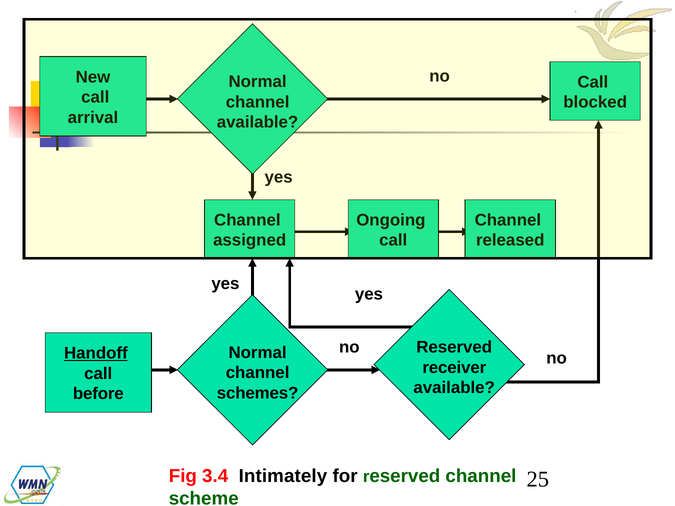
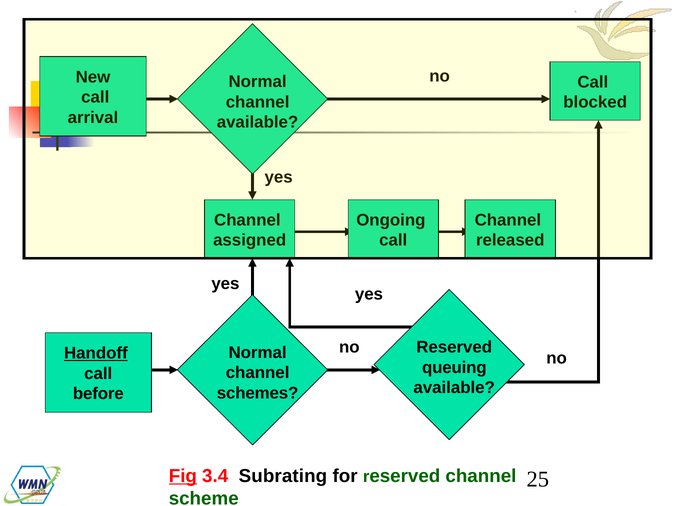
receiver: receiver -> queuing
Fig underline: none -> present
Intimately: Intimately -> Subrating
